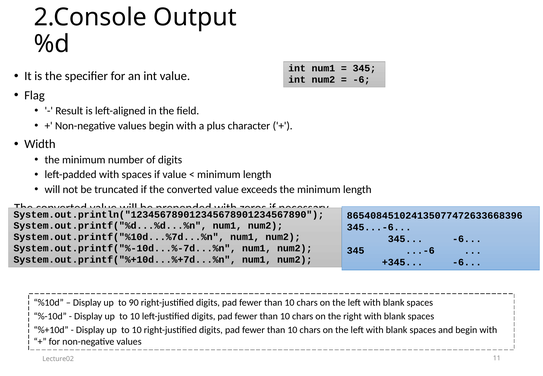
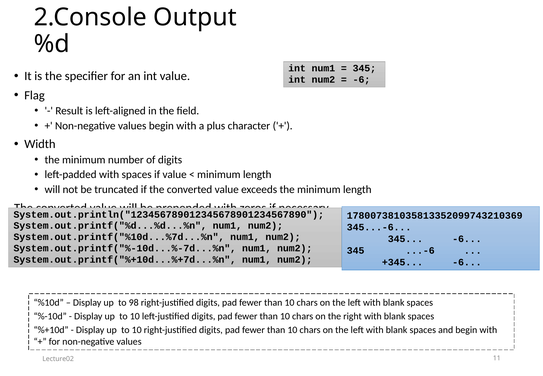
865408451024135077472633668396: 865408451024135077472633668396 -> 178007381035813352099743210369
90: 90 -> 98
